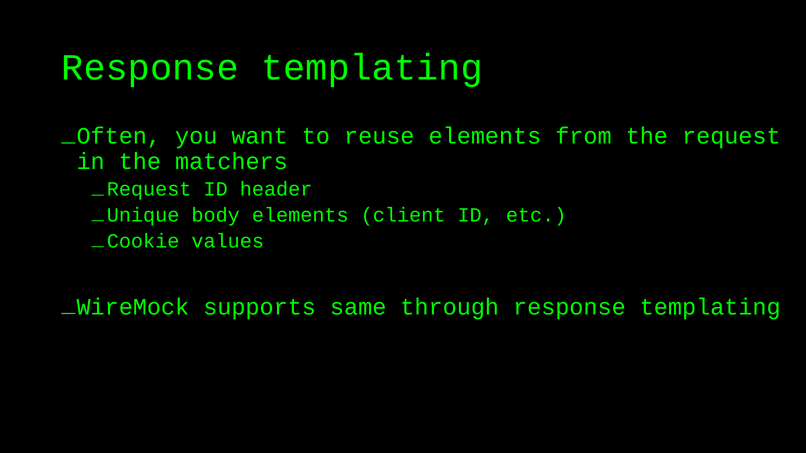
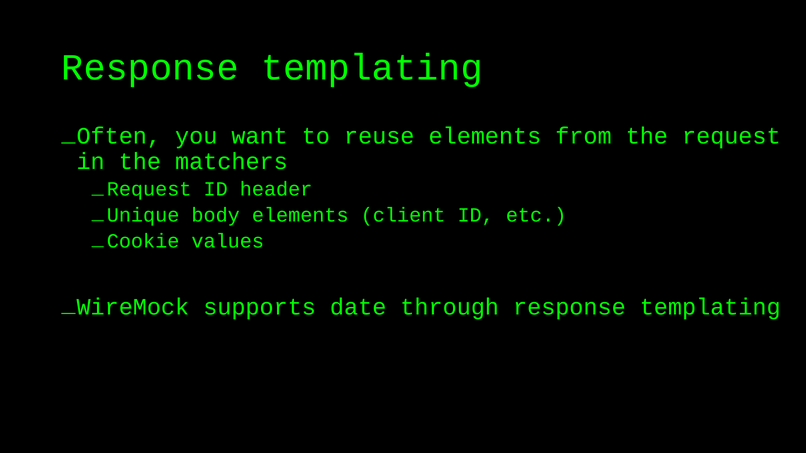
same: same -> date
